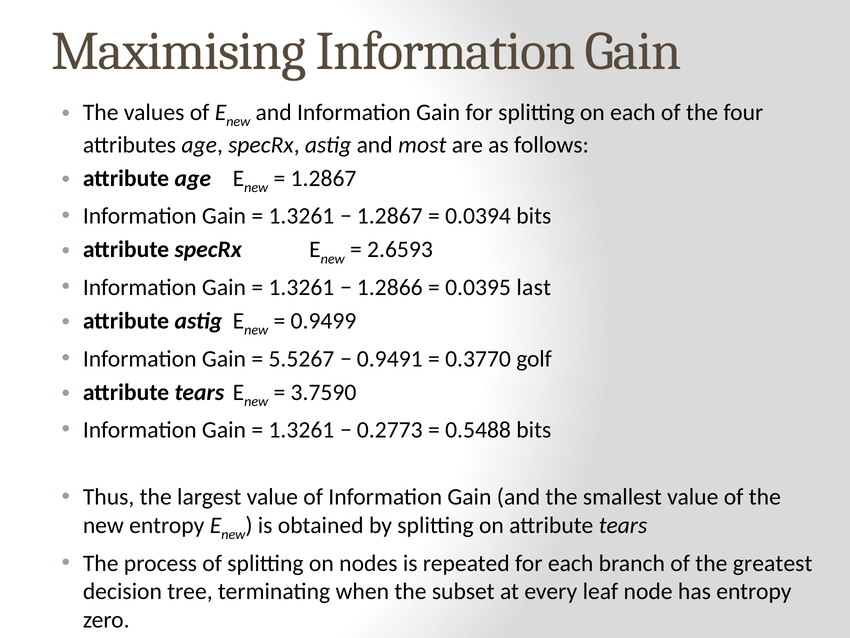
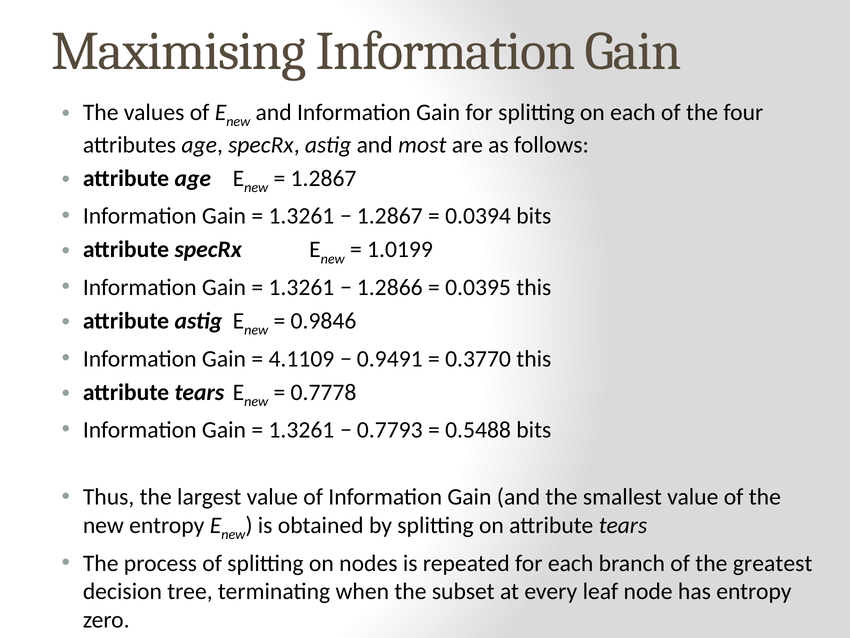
2.6593: 2.6593 -> 1.0199
0.0395 last: last -> this
0.9499: 0.9499 -> 0.9846
5.5267: 5.5267 -> 4.1109
0.3770 golf: golf -> this
3.7590: 3.7590 -> 0.7778
0.2773: 0.2773 -> 0.7793
